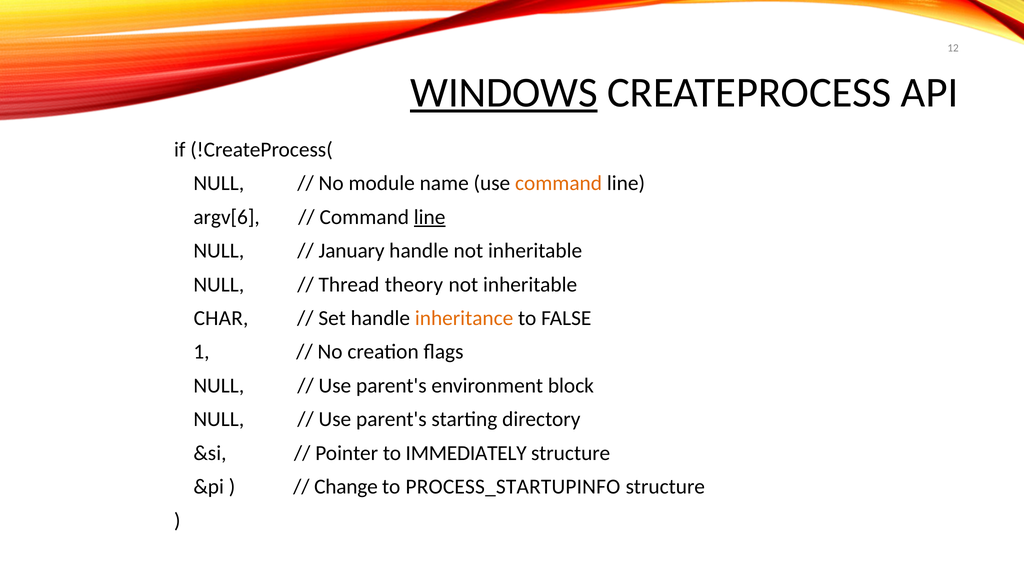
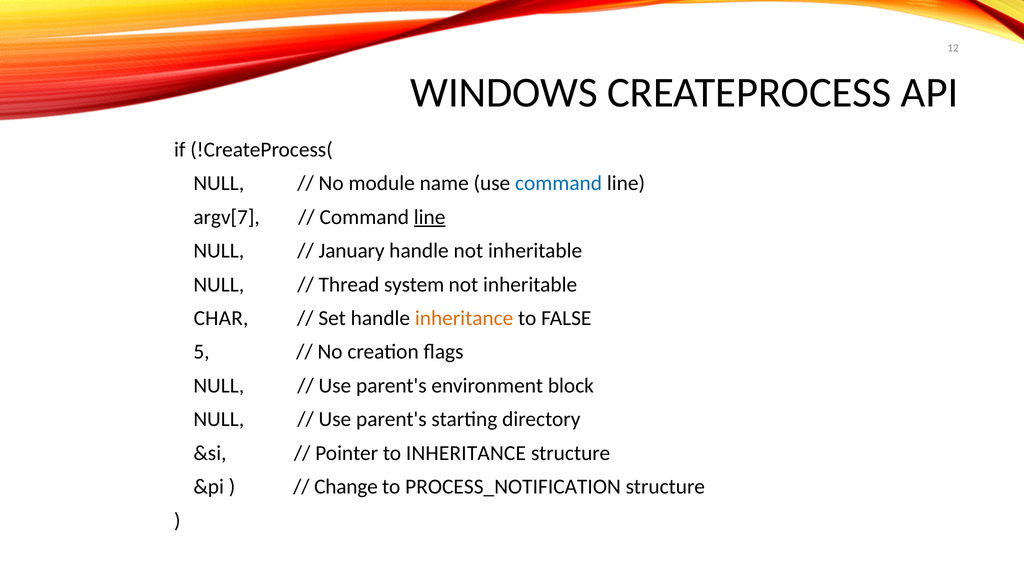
WINDOWS underline: present -> none
command at (559, 183) colour: orange -> blue
argv[6: argv[6 -> argv[7
theory: theory -> system
1: 1 -> 5
to IMMEDIATELY: IMMEDIATELY -> INHERITANCE
PROCESS_STARTUPINFO: PROCESS_STARTUPINFO -> PROCESS_NOTIFICATION
